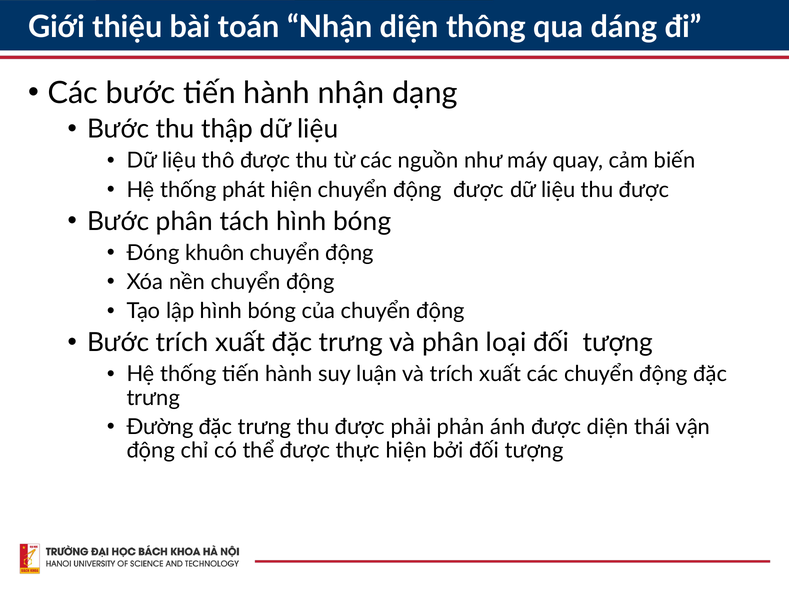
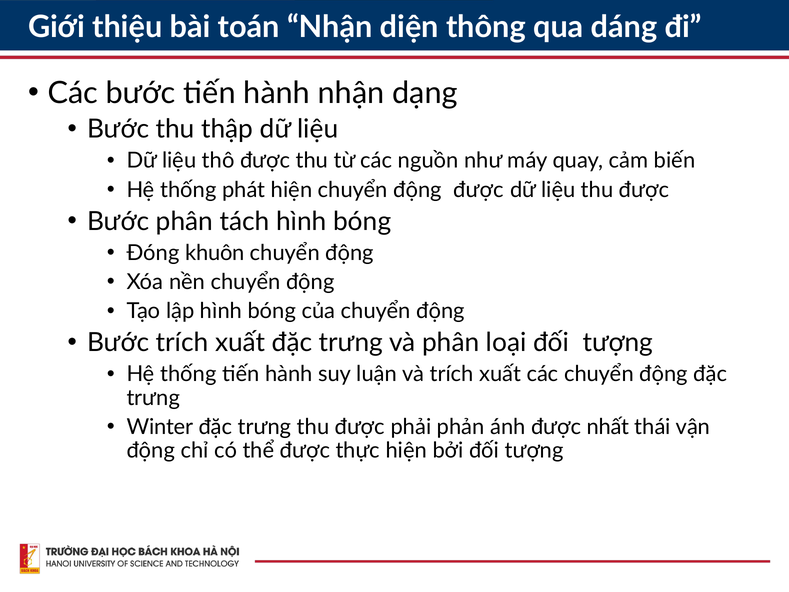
Đường: Đường -> Winter
được diện: diện -> nhất
